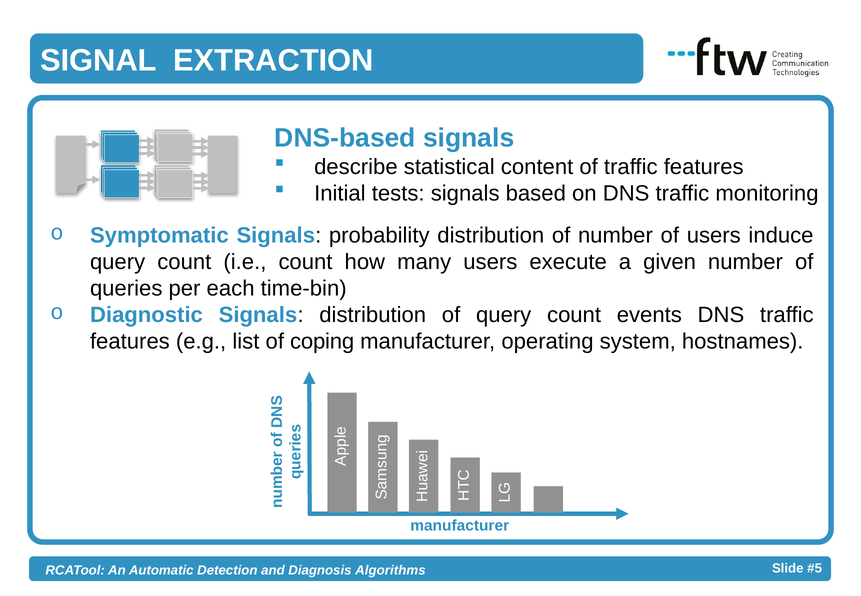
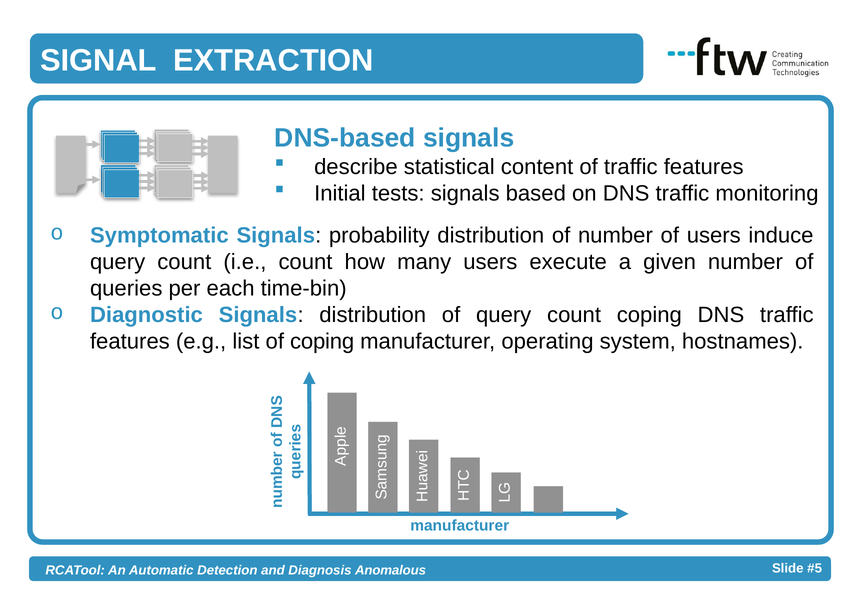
count events: events -> coping
Algorithms: Algorithms -> Anomalous
